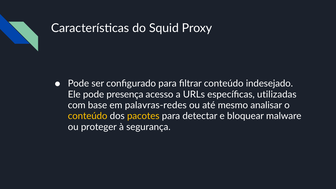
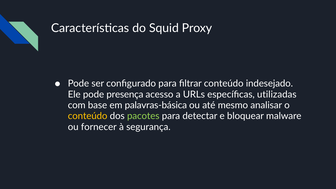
palavras-redes: palavras-redes -> palavras-básica
pacotes colour: yellow -> light green
proteger: proteger -> fornecer
